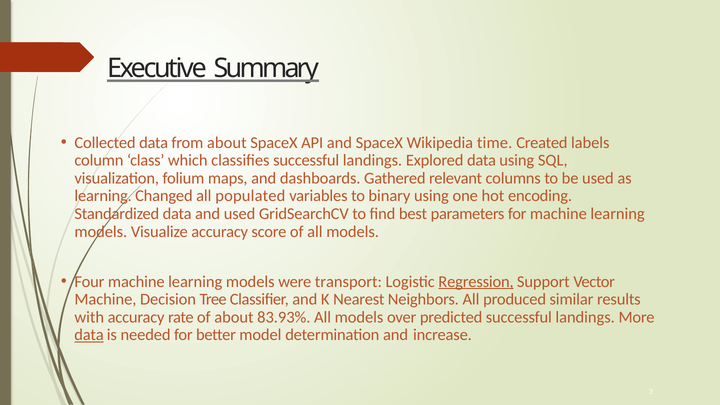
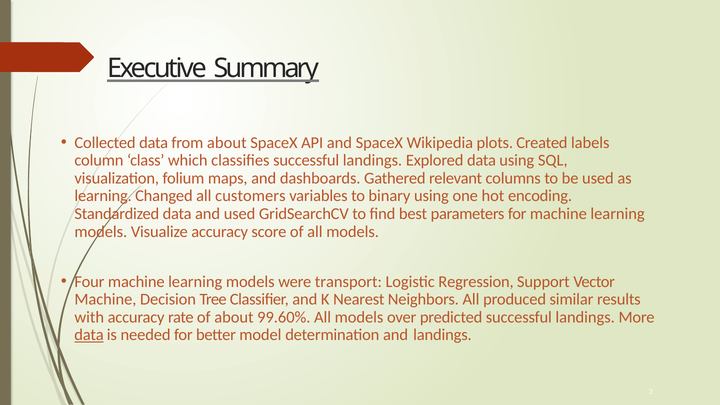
time: time -> plots
populated: populated -> customers
Regression underline: present -> none
83.93%: 83.93% -> 99.60%
and increase: increase -> landings
